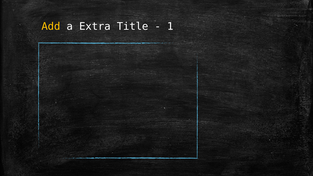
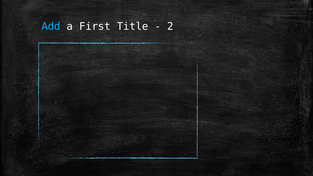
Add colour: yellow -> light blue
Extra: Extra -> First
1: 1 -> 2
